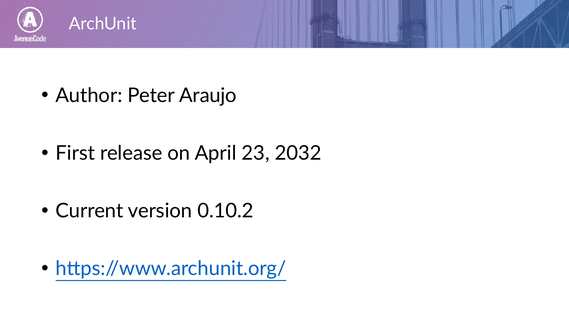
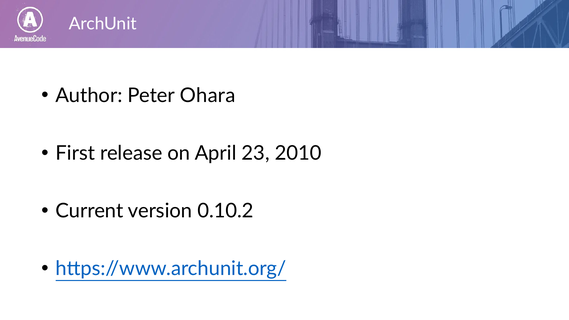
Araujo: Araujo -> Ohara
2032: 2032 -> 2010
